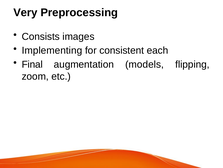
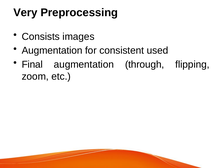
Implementing at (52, 50): Implementing -> Augmentation
each: each -> used
models: models -> through
